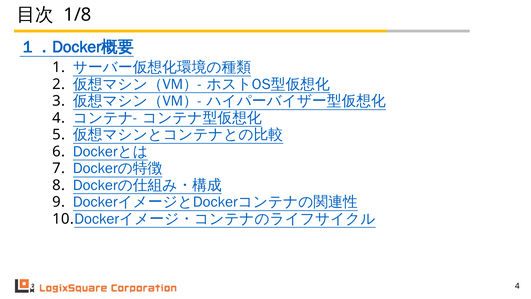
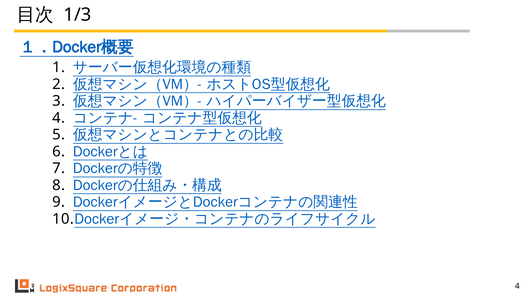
1/8: 1/8 -> 1/3
